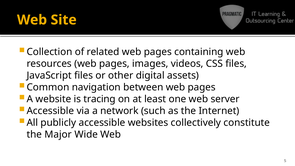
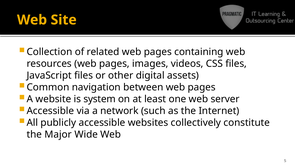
tracing: tracing -> system
